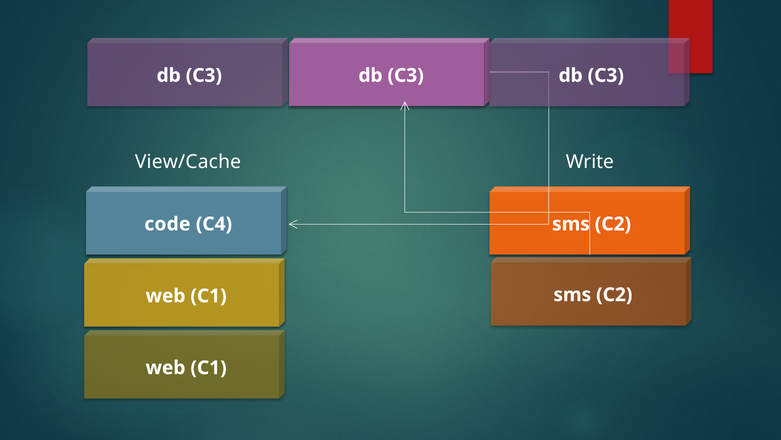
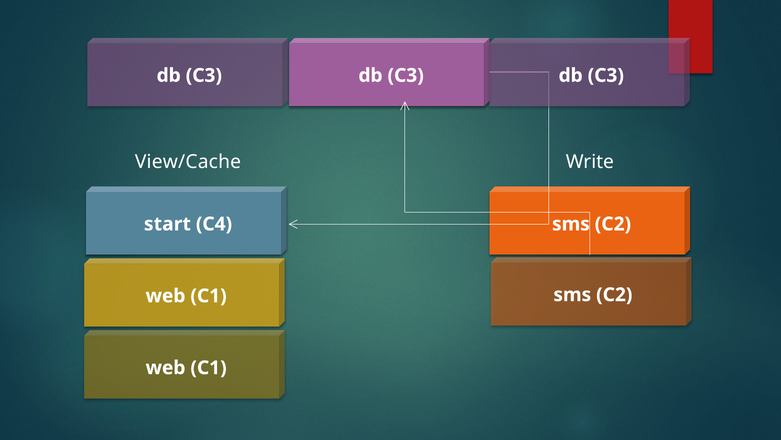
code: code -> start
